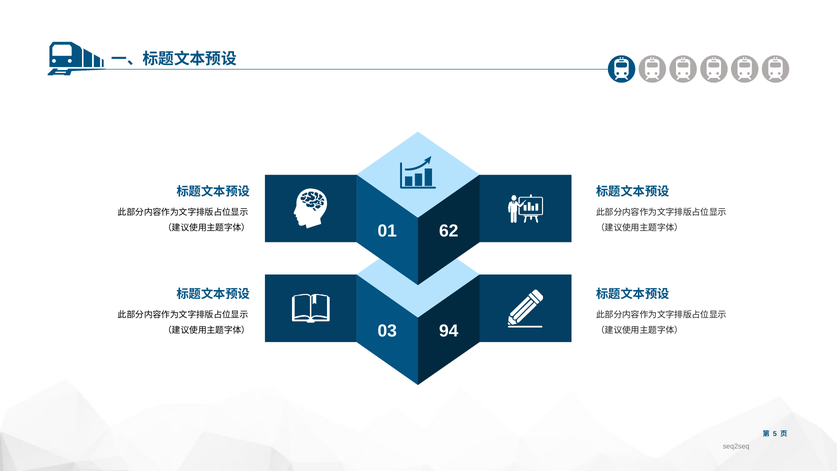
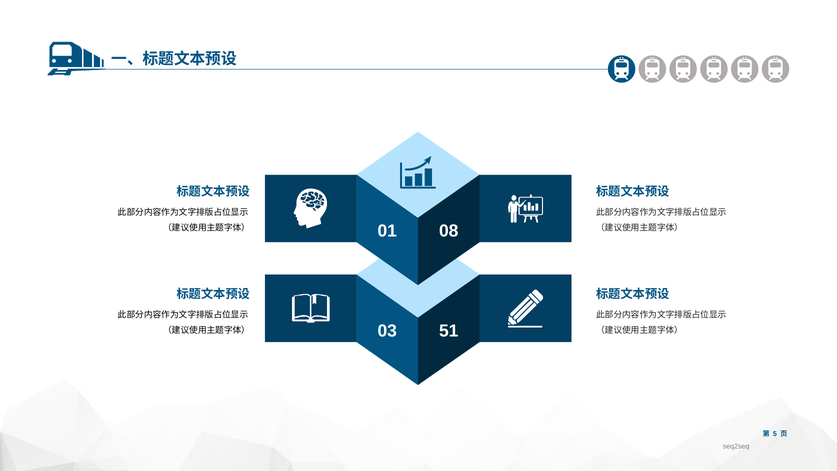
62: 62 -> 08
94: 94 -> 51
